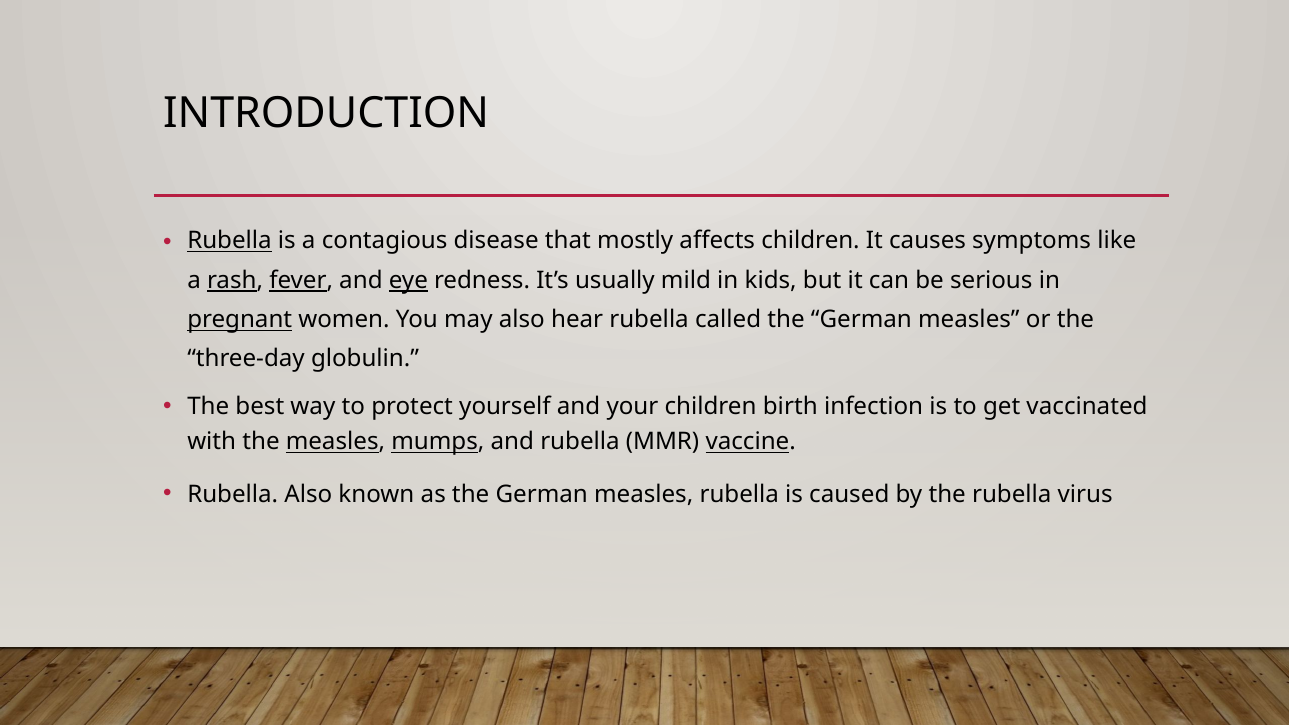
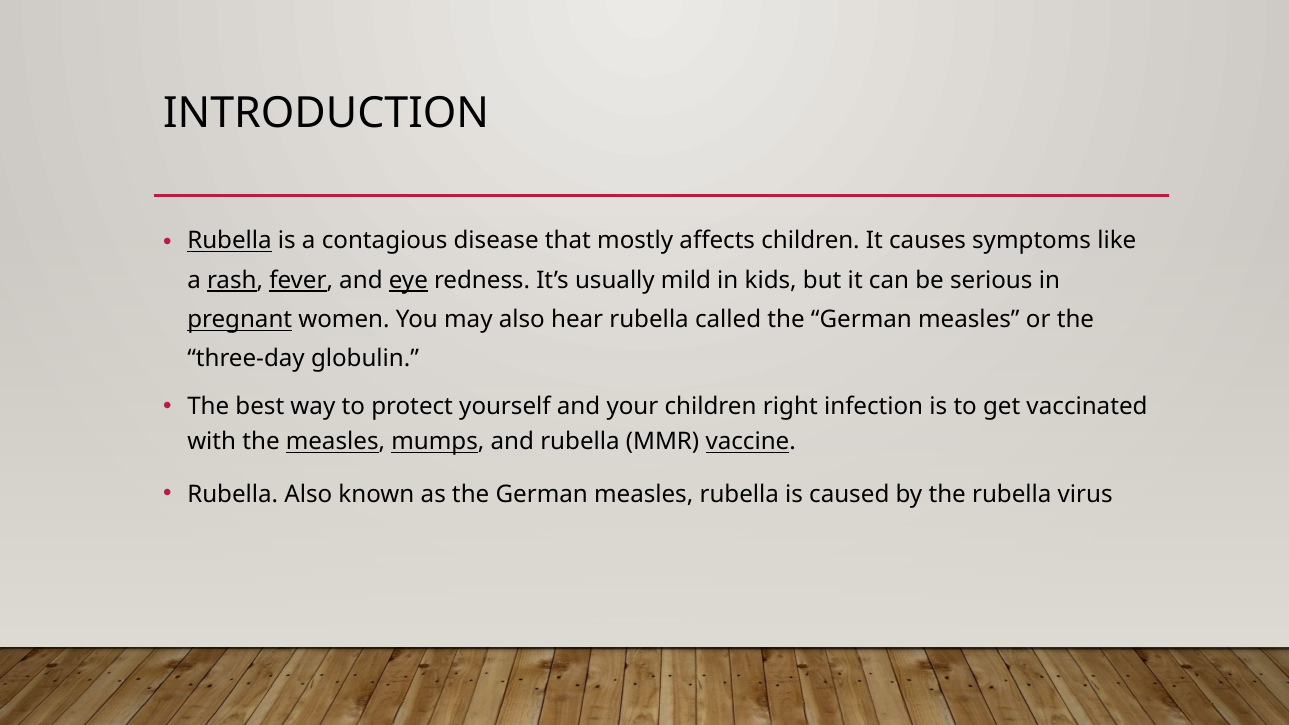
birth: birth -> right
